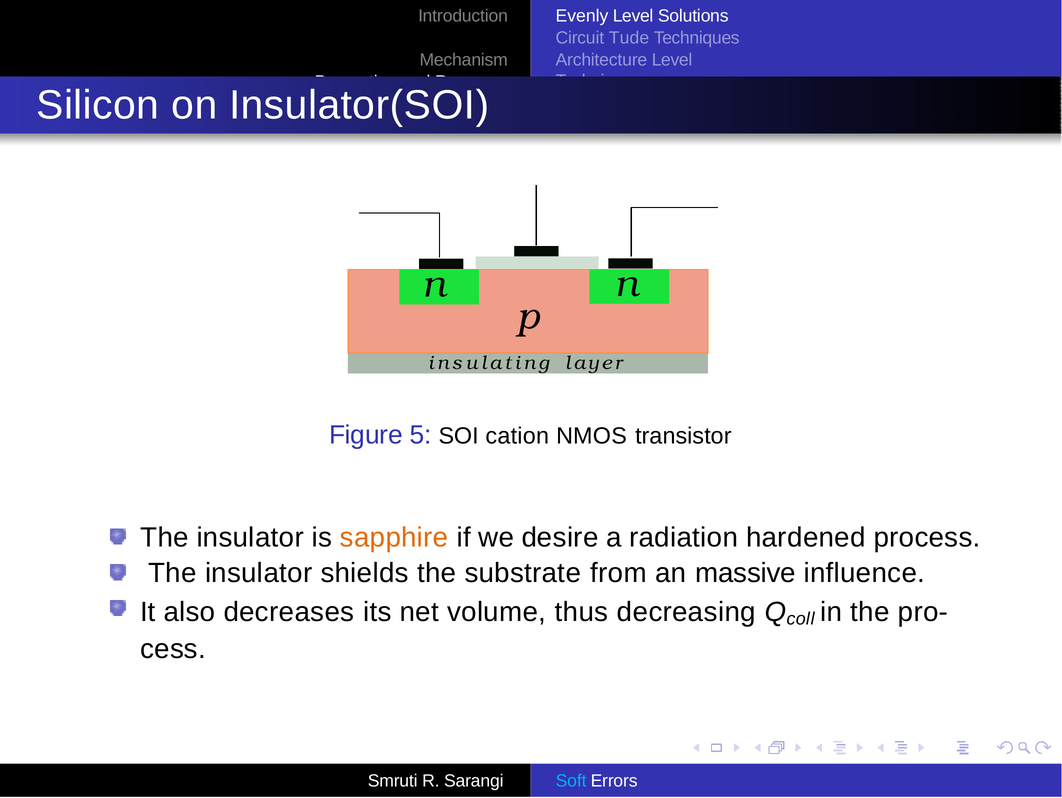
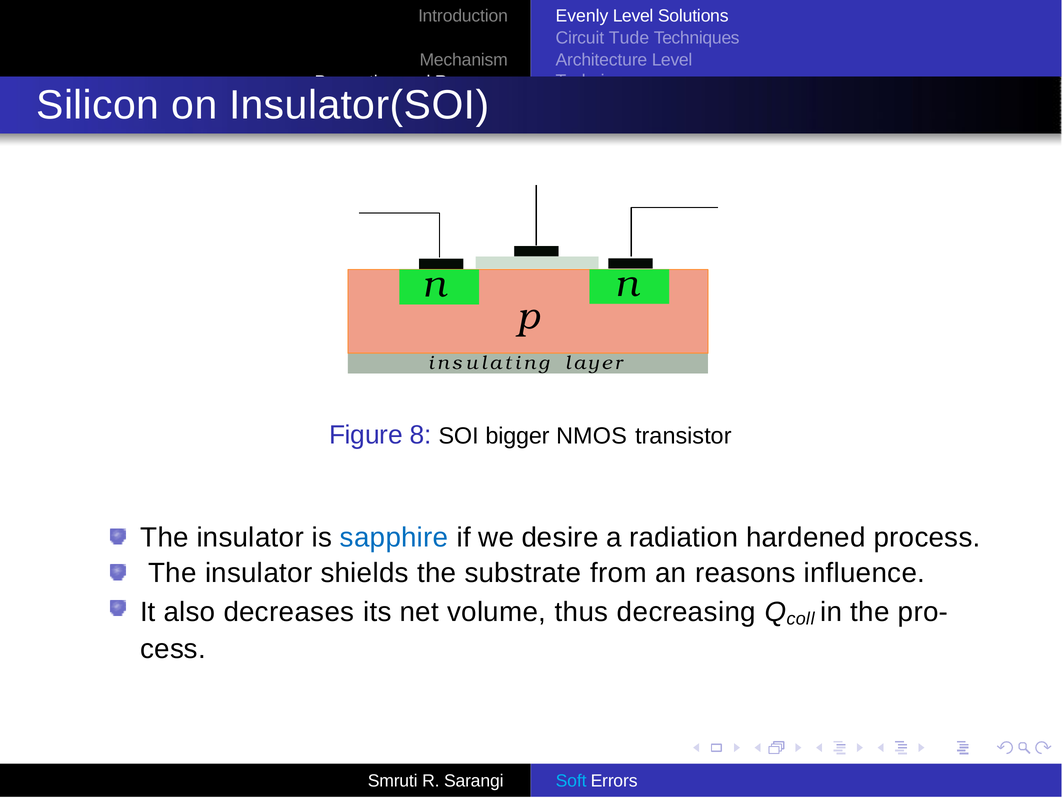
5: 5 -> 8
cation: cation -> bigger
sapphire colour: orange -> blue
massive: massive -> reasons
